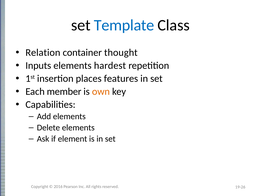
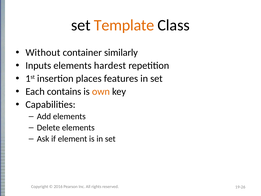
Template colour: blue -> orange
Relation: Relation -> Without
thought: thought -> similarly
member: member -> contains
